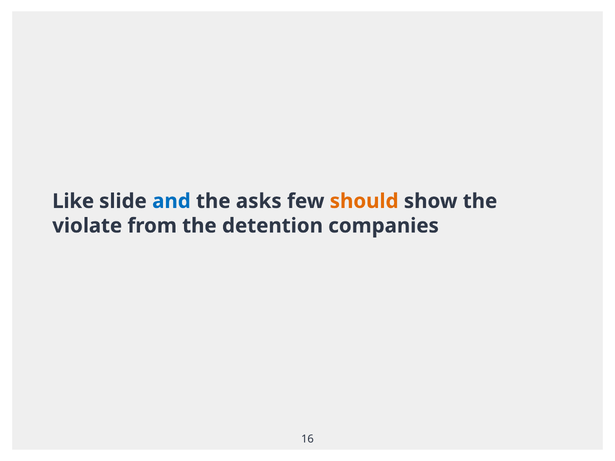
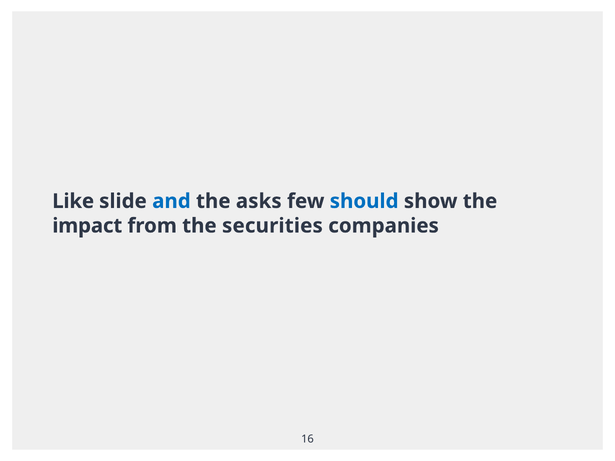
should colour: orange -> blue
violate: violate -> impact
detention: detention -> securities
